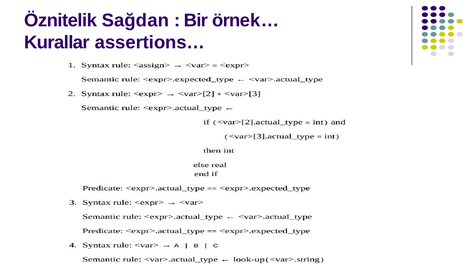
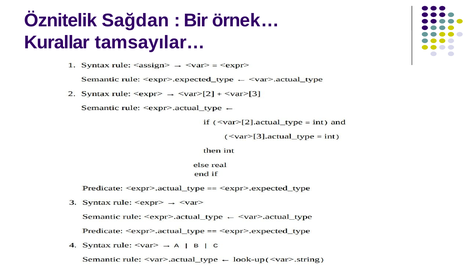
assertions…: assertions… -> tamsayılar…
